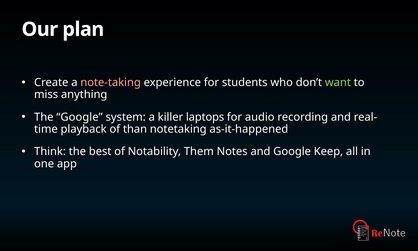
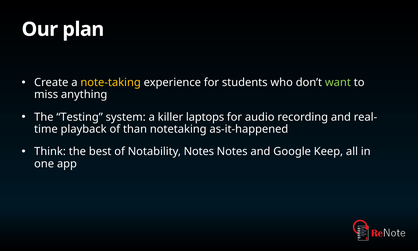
note-taking colour: pink -> yellow
The Google: Google -> Testing
Notability Them: Them -> Notes
